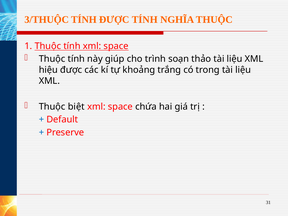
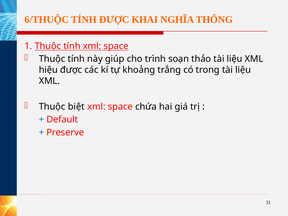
3/THUỘC: 3/THUỘC -> 6/THUỘC
ĐƯỢC TÍNH: TÍNH -> KHAI
NGHĨA THUỘC: THUỘC -> THỐNG
